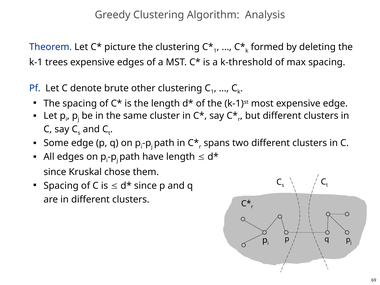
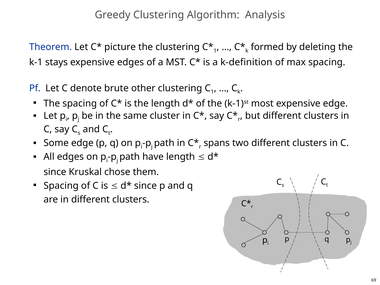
trees: trees -> stays
k-threshold: k-threshold -> k-definition
